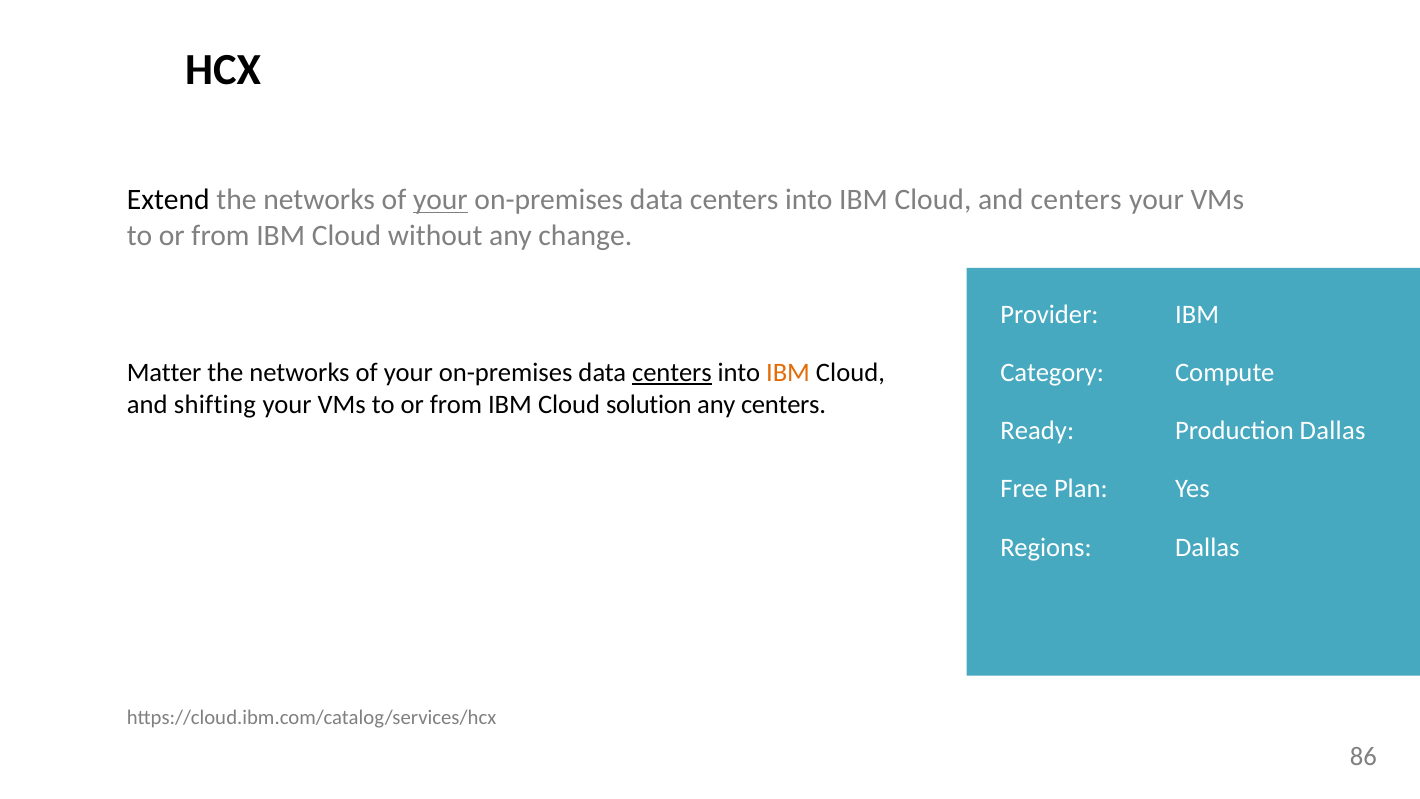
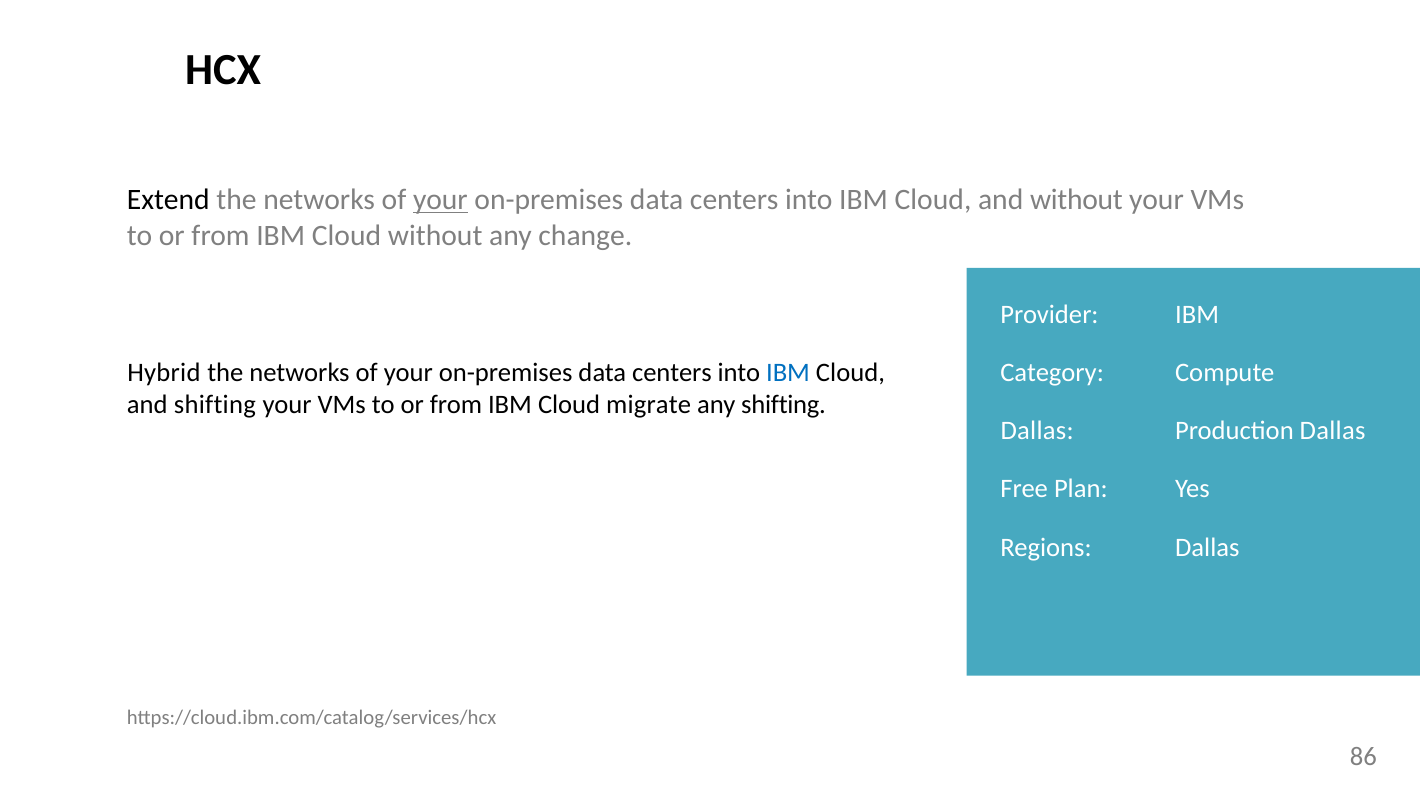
and centers: centers -> without
Matter: Matter -> Hybrid
centers at (672, 372) underline: present -> none
IBM at (788, 372) colour: orange -> blue
solution: solution -> migrate
any centers: centers -> shifting
Ready at (1037, 431): Ready -> Dallas
